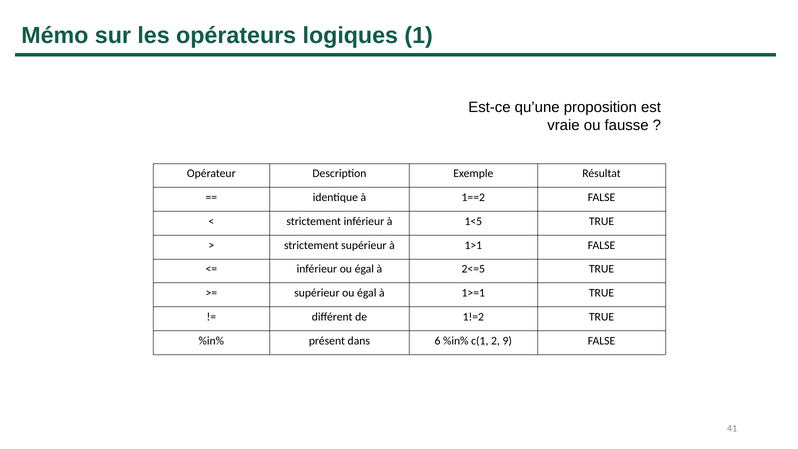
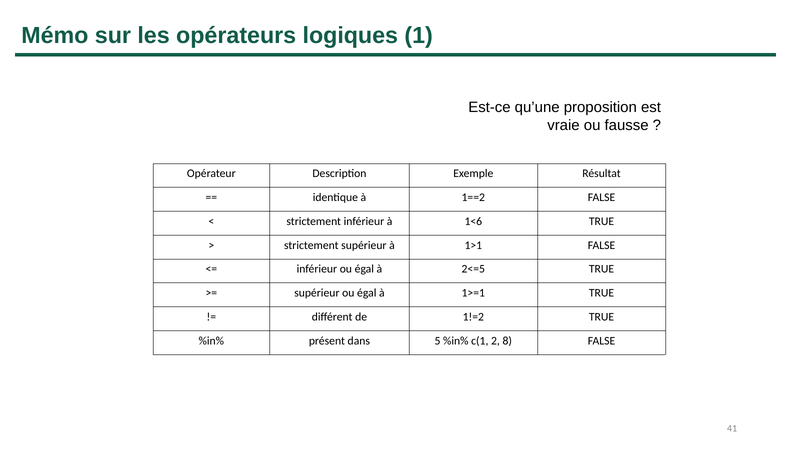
1<5: 1<5 -> 1<6
6: 6 -> 5
9: 9 -> 8
